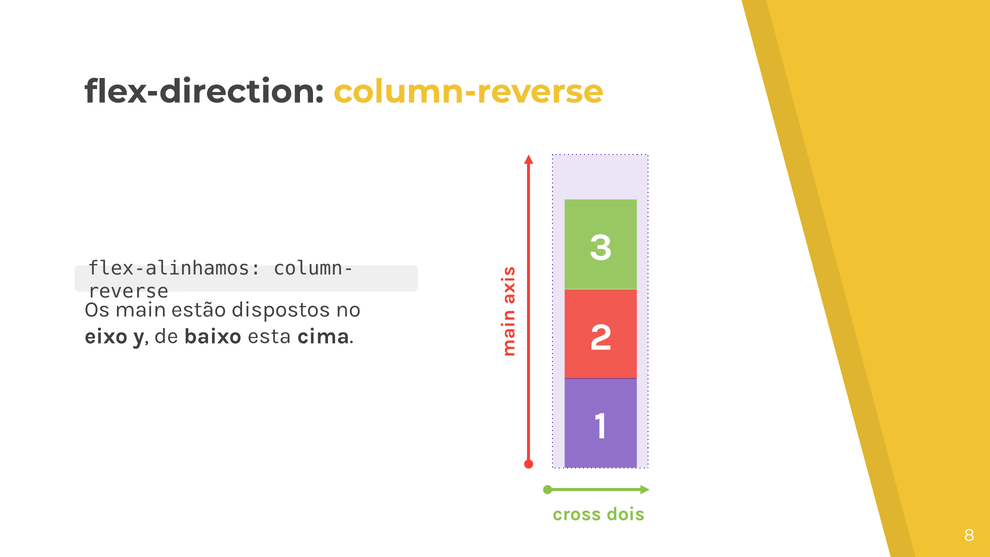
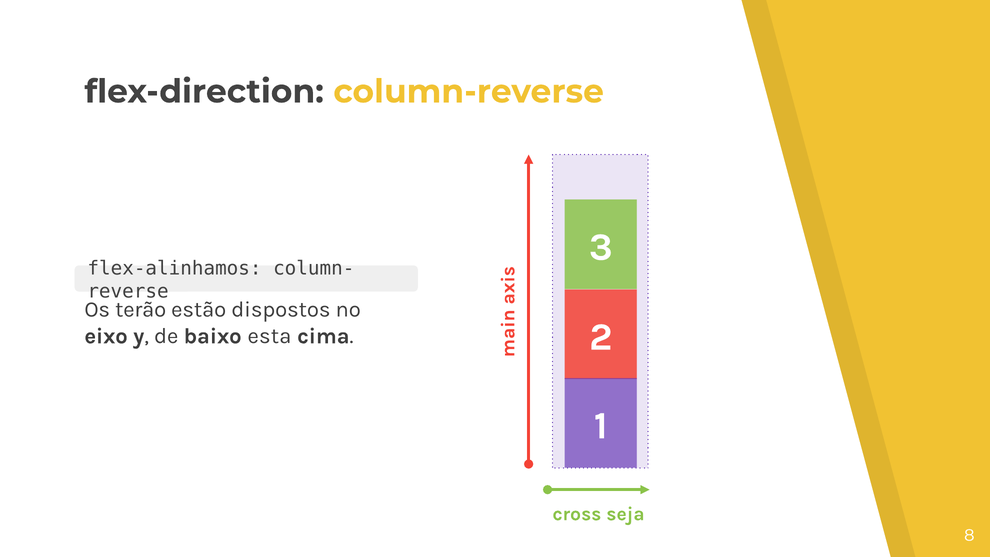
main: main -> terão
dois: dois -> seja
